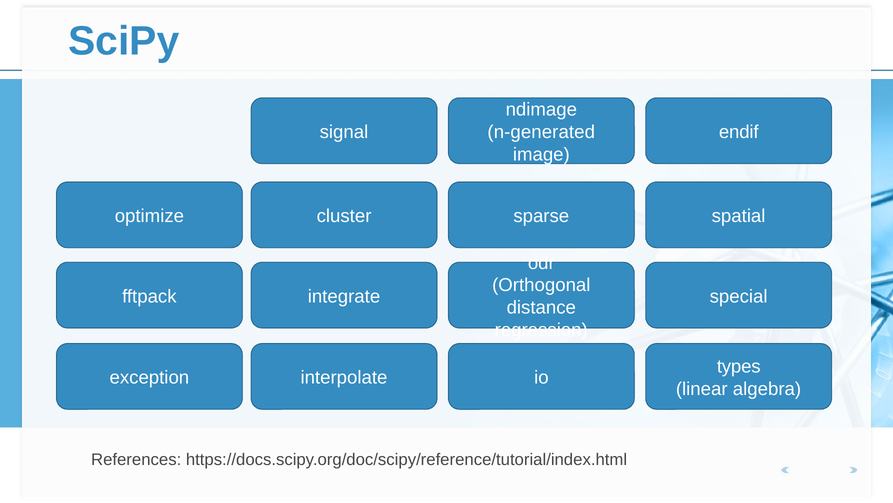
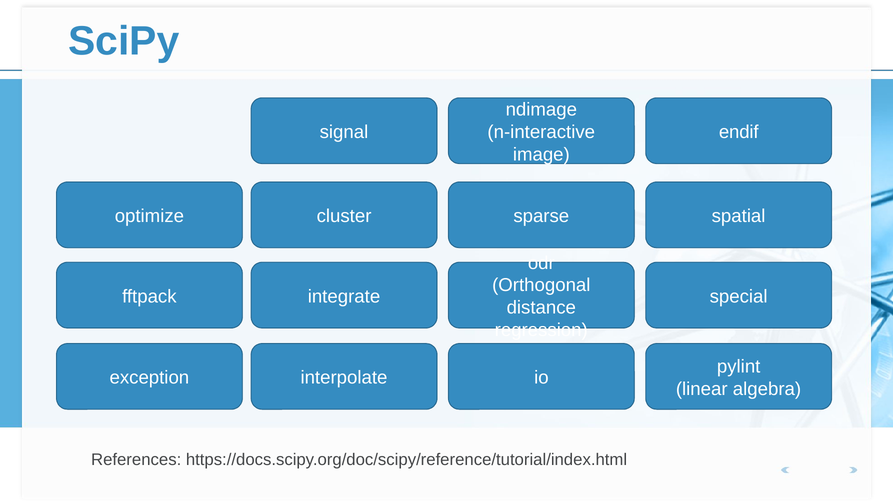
n-generated: n-generated -> n-interactive
types: types -> pylint
